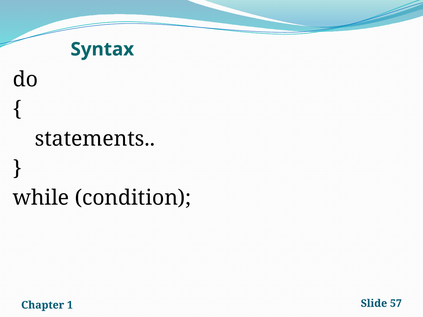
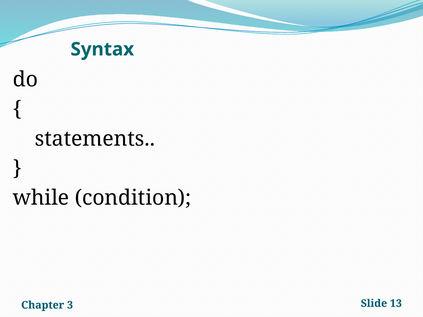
1: 1 -> 3
57: 57 -> 13
